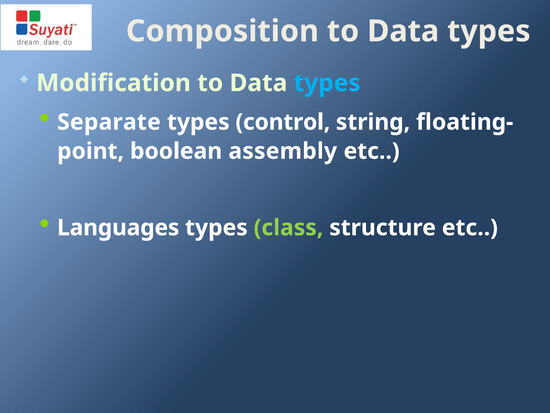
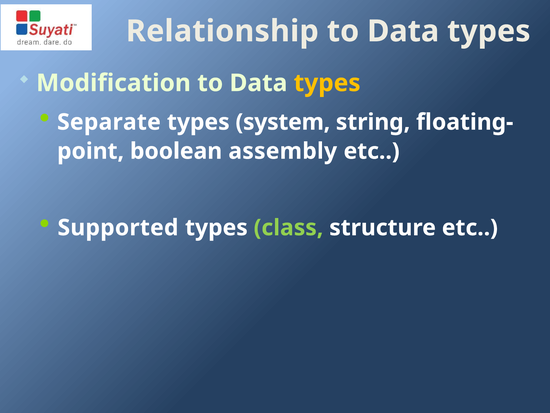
Composition: Composition -> Relationship
types at (327, 83) colour: light blue -> yellow
control: control -> system
Languages: Languages -> Supported
